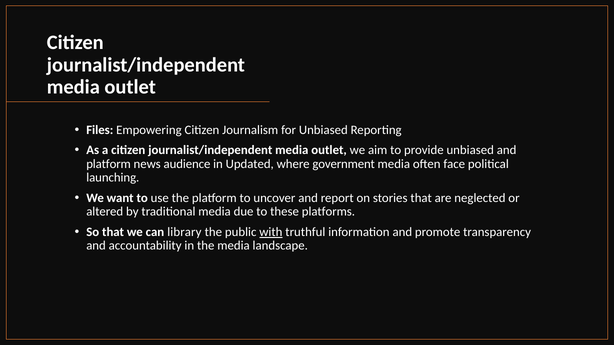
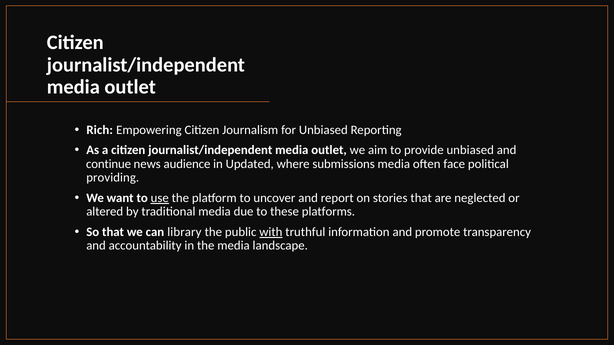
Files: Files -> Rich
platform at (109, 164): platform -> continue
government: government -> submissions
launching: launching -> providing
use underline: none -> present
